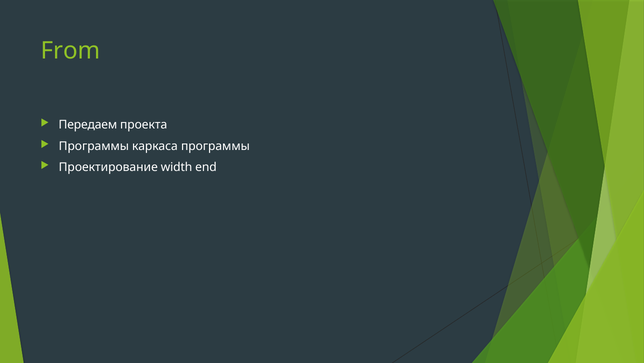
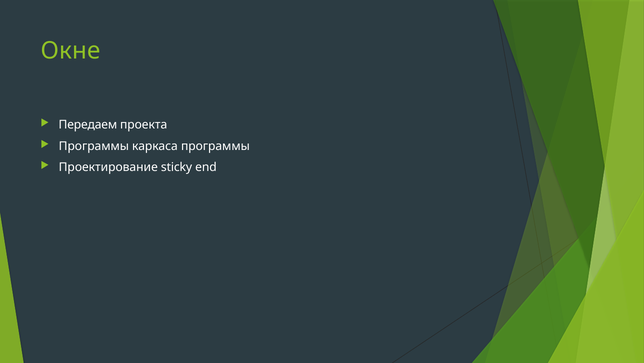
From: From -> Окне
width: width -> sticky
